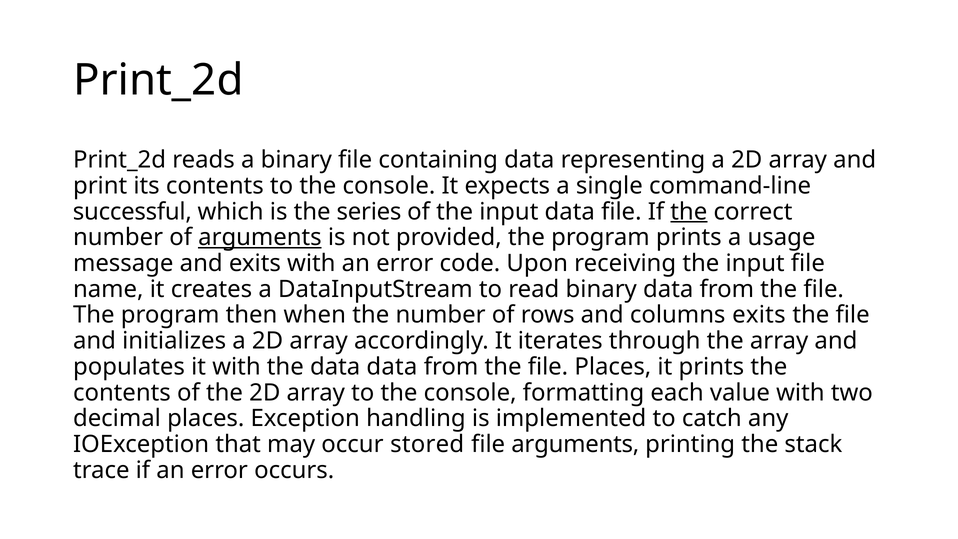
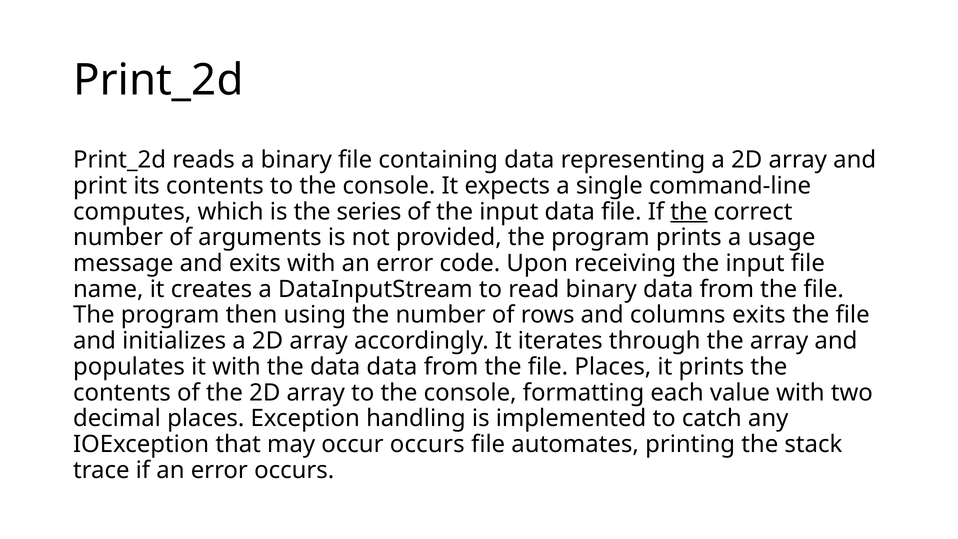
successful: successful -> computes
arguments at (260, 237) underline: present -> none
when: when -> using
occur stored: stored -> occurs
file arguments: arguments -> automates
